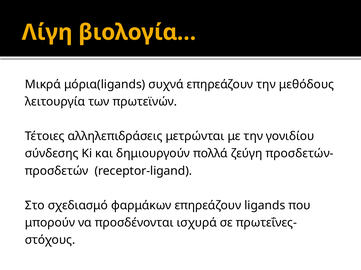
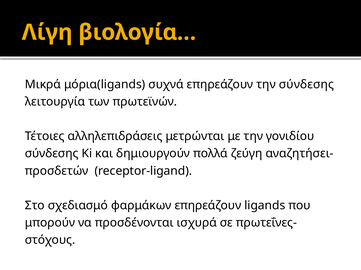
την μεθόδους: μεθόδους -> σύνδεσης
προσδετών-: προσδετών- -> αναζητήσει-
